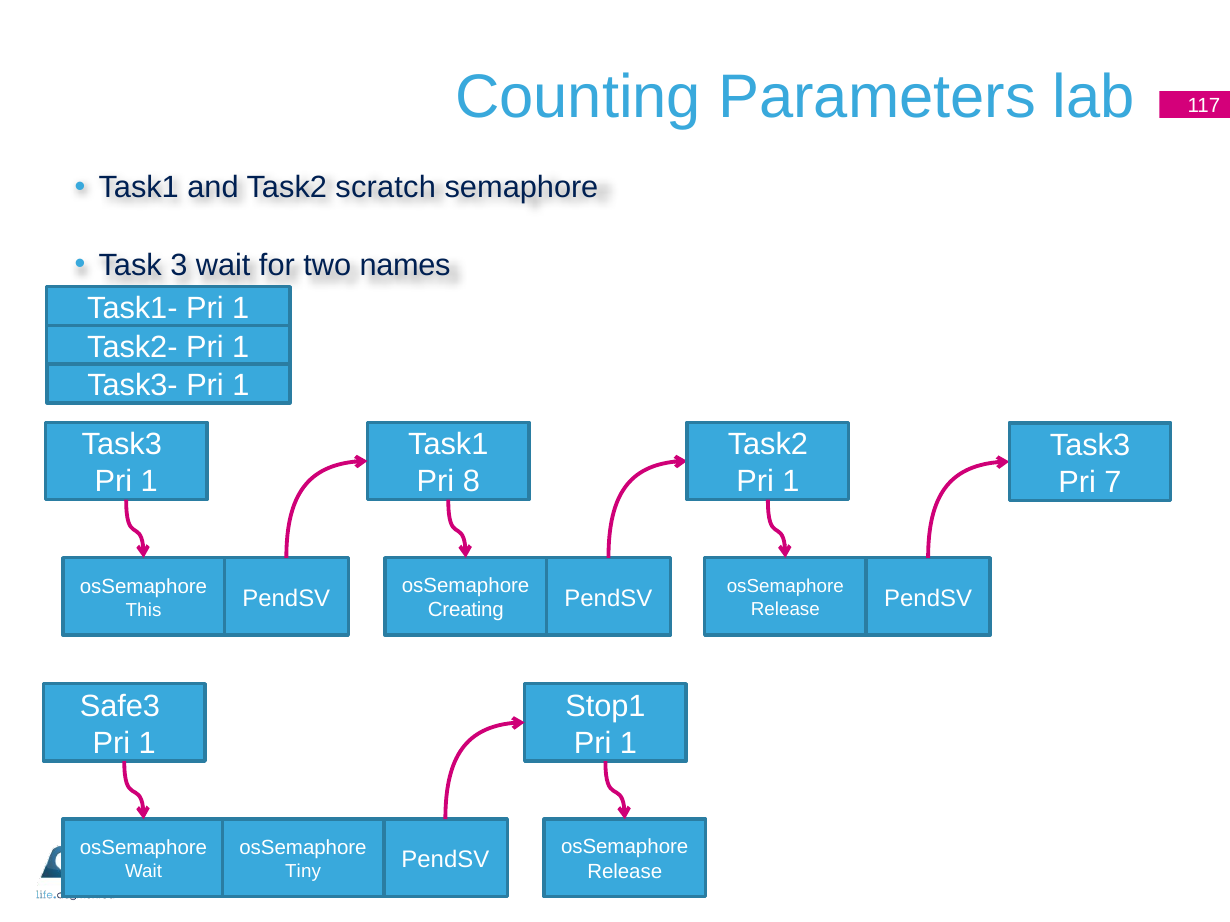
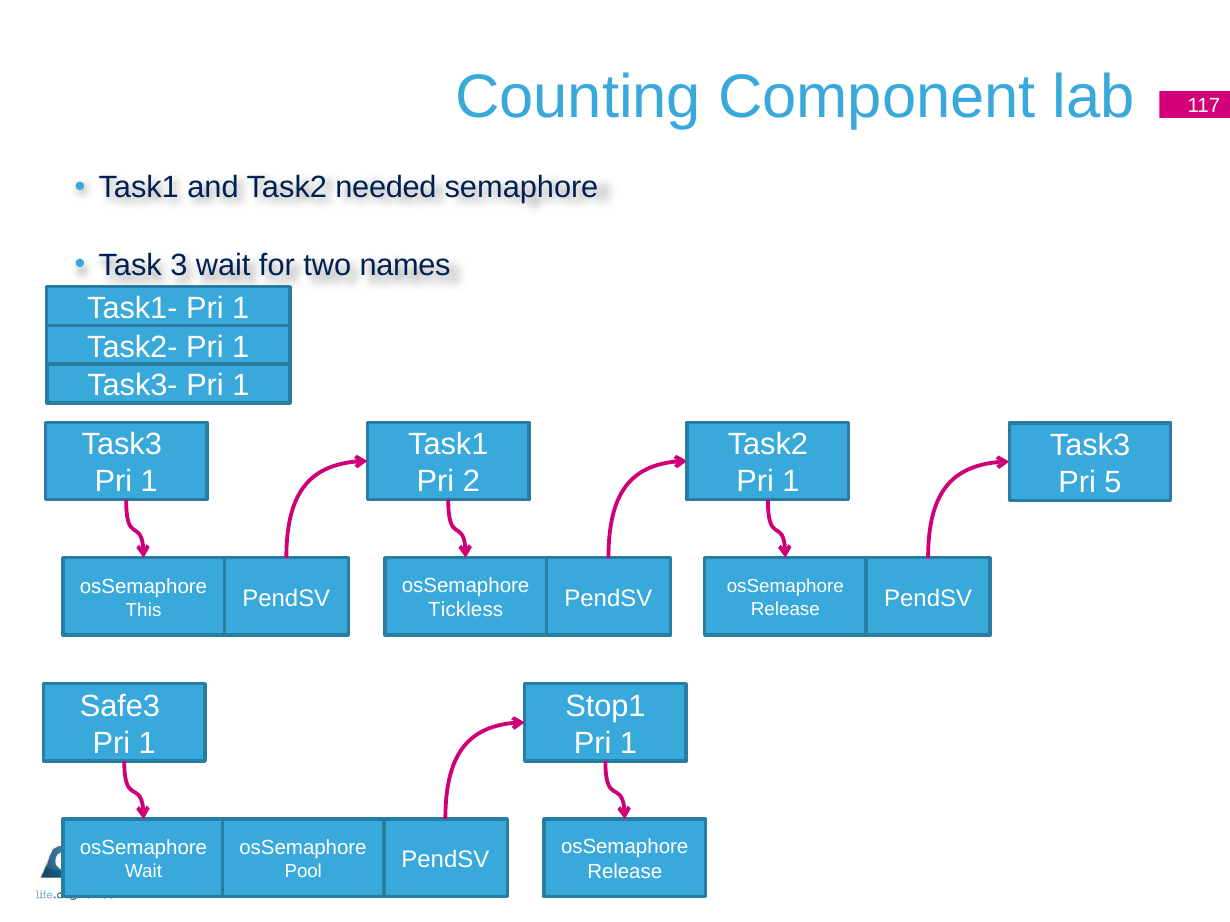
Parameters: Parameters -> Component
scratch: scratch -> needed
8: 8 -> 2
7: 7 -> 5
Creating: Creating -> Tickless
Tiny: Tiny -> Pool
